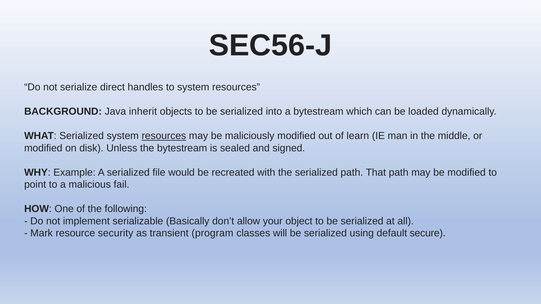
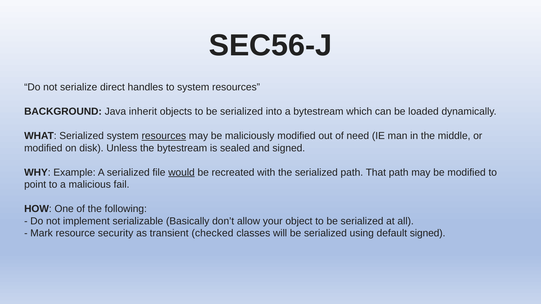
learn: learn -> need
would underline: none -> present
program: program -> checked
default secure: secure -> signed
